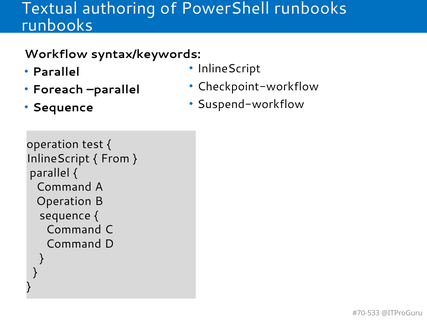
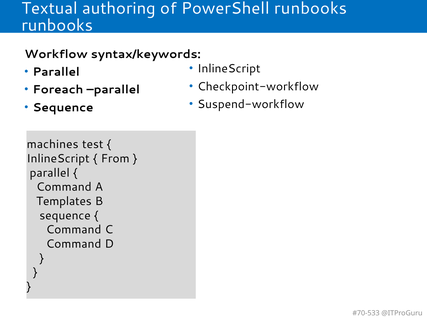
operation at (53, 144): operation -> machines
Operation at (64, 201): Operation -> Templates
